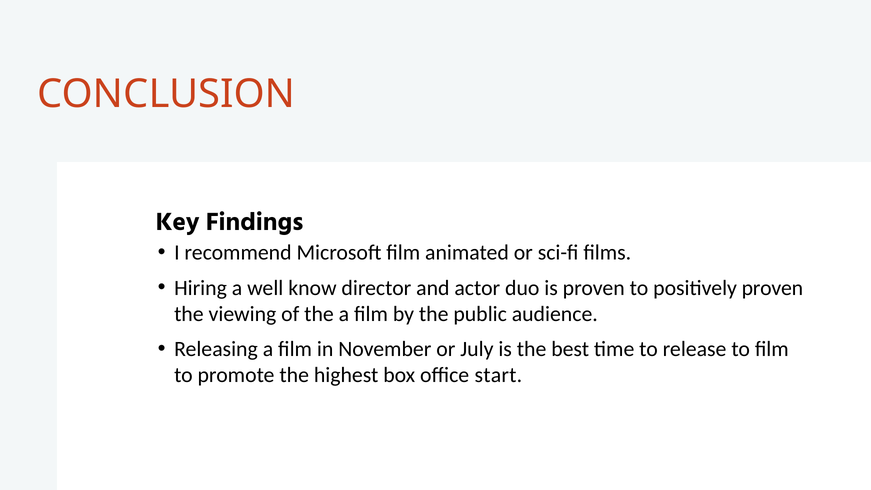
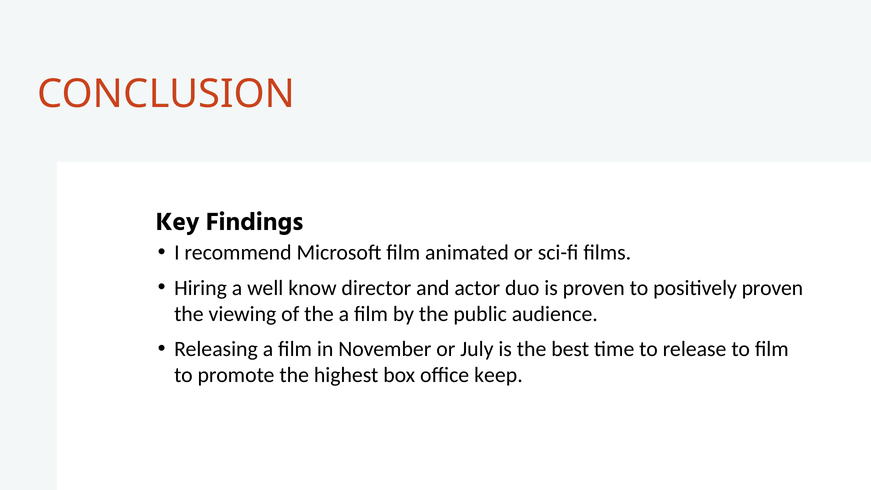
start: start -> keep
